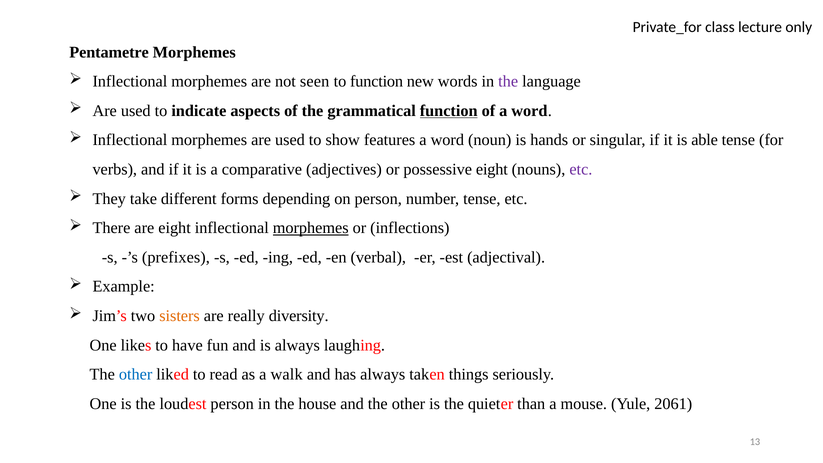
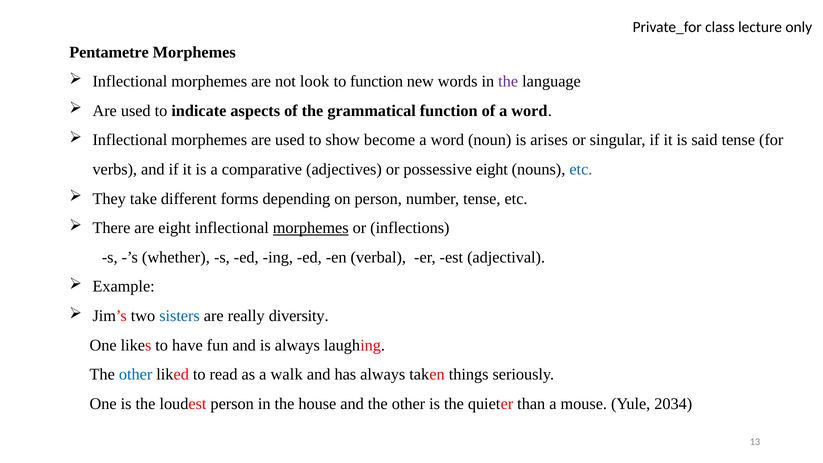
seen: seen -> look
function at (449, 111) underline: present -> none
features: features -> become
hands: hands -> arises
able: able -> said
etc at (581, 169) colour: purple -> blue
prefixes: prefixes -> whether
sisters colour: orange -> blue
2061: 2061 -> 2034
